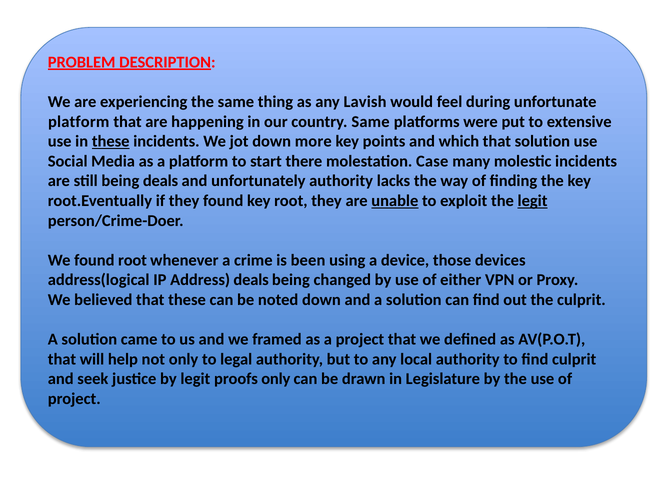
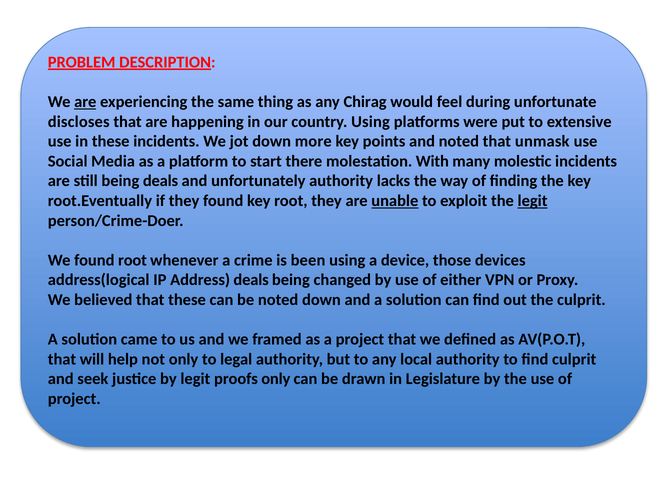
are at (85, 102) underline: none -> present
Lavish: Lavish -> Chirag
platform at (79, 122): platform -> discloses
country Same: Same -> Using
these at (111, 141) underline: present -> none
and which: which -> noted
that solution: solution -> unmask
Case: Case -> With
